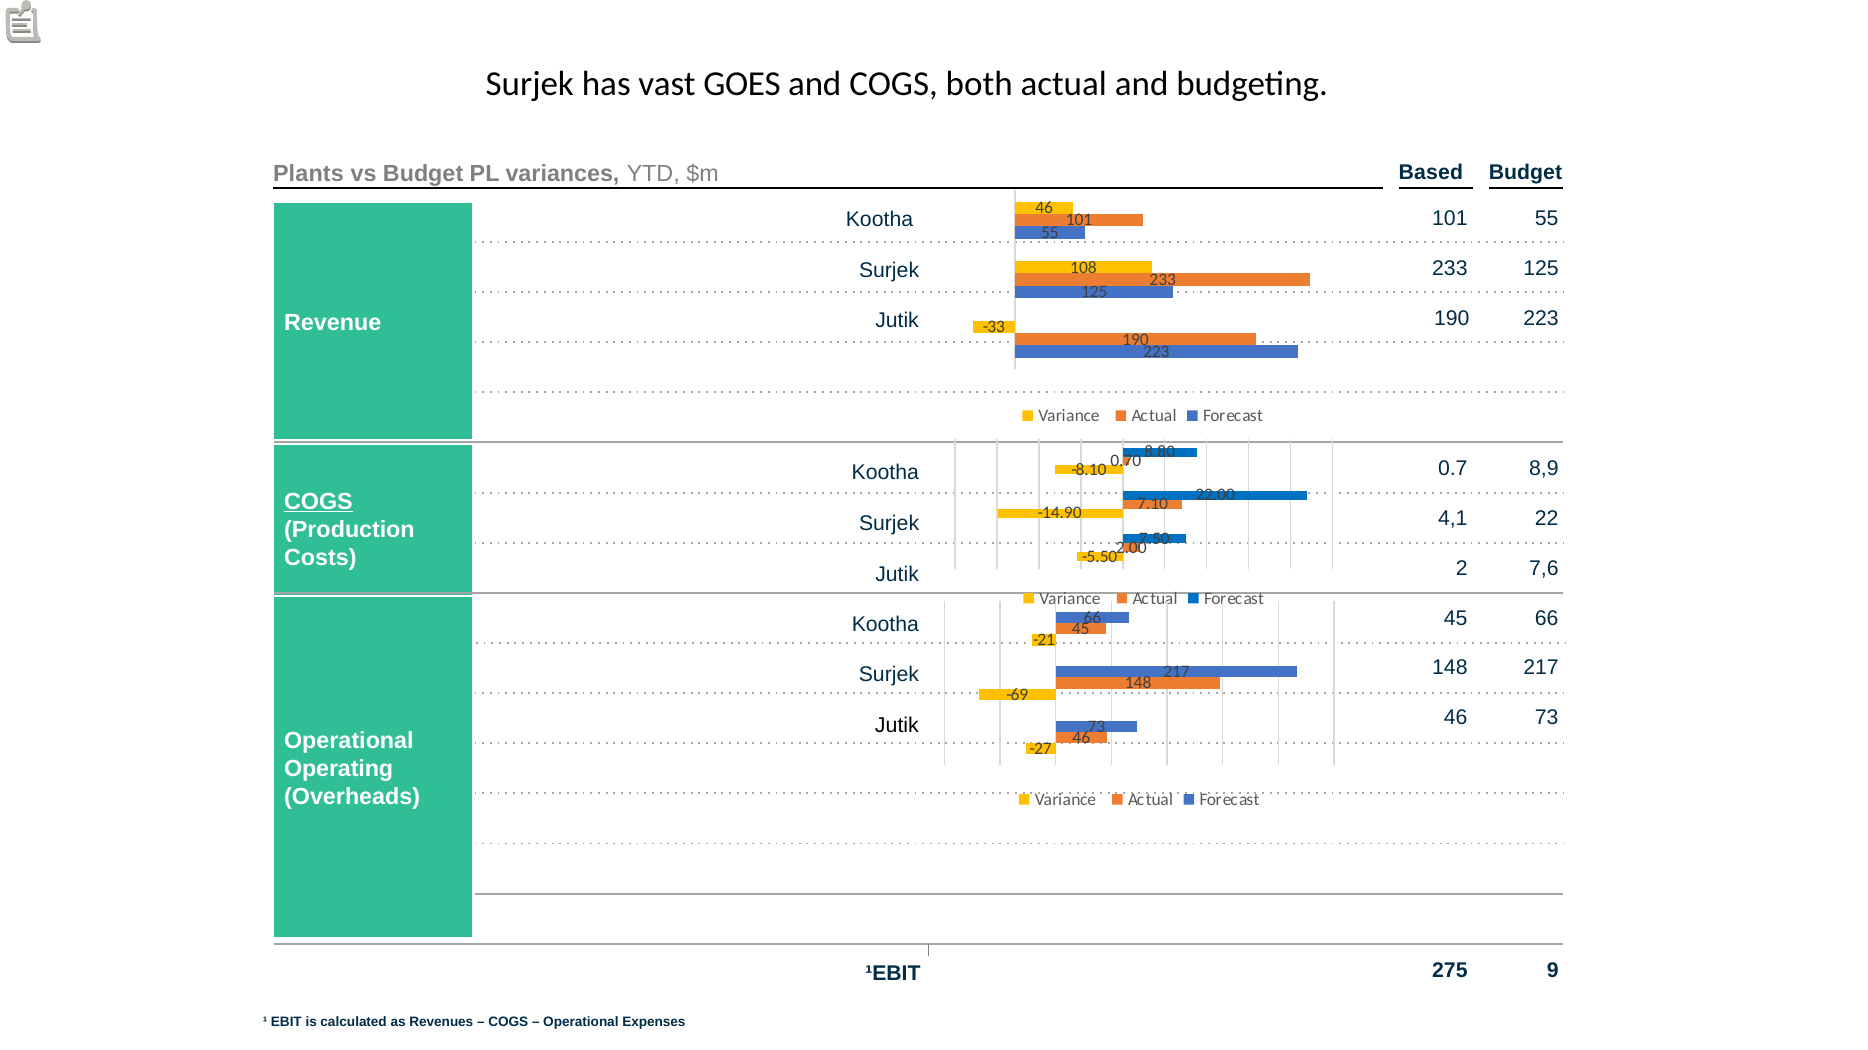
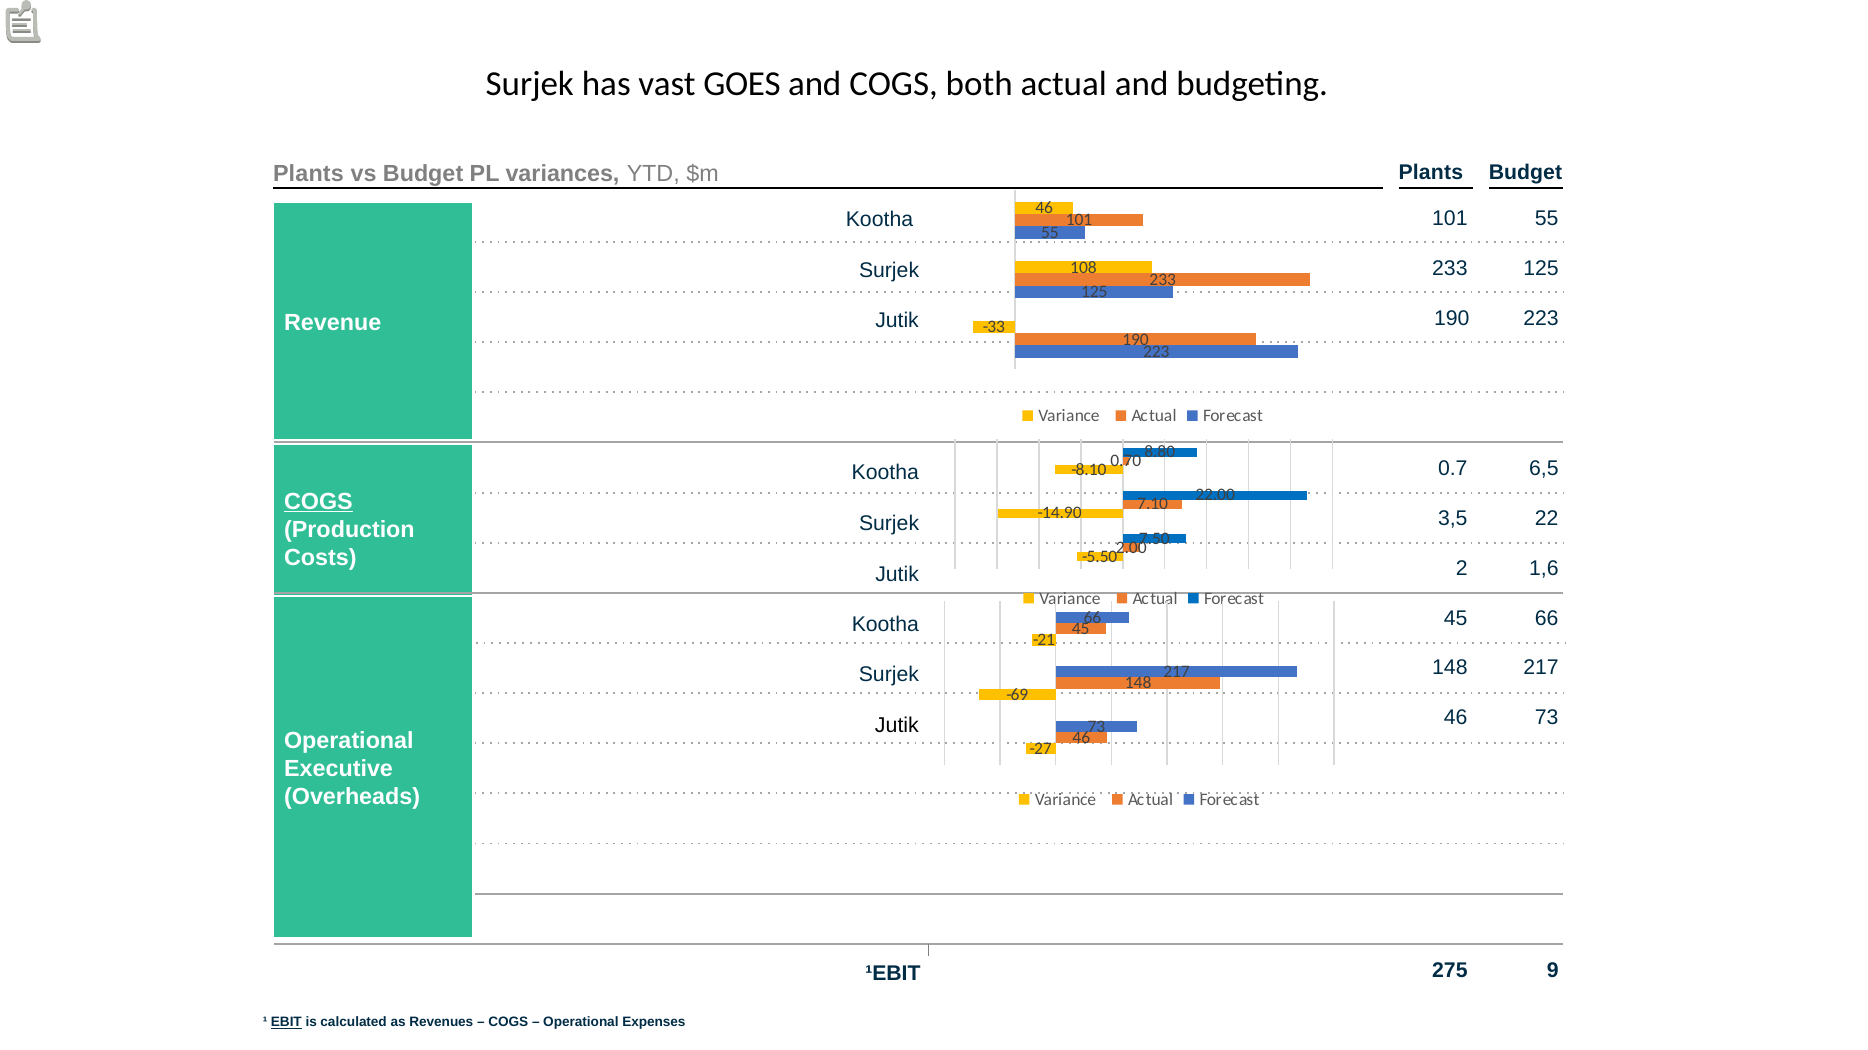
Based at (1431, 172): Based -> Plants
8,9: 8,9 -> 6,5
4,1: 4,1 -> 3,5
7,6: 7,6 -> 1,6
Operating: Operating -> Executive
EBIT underline: none -> present
